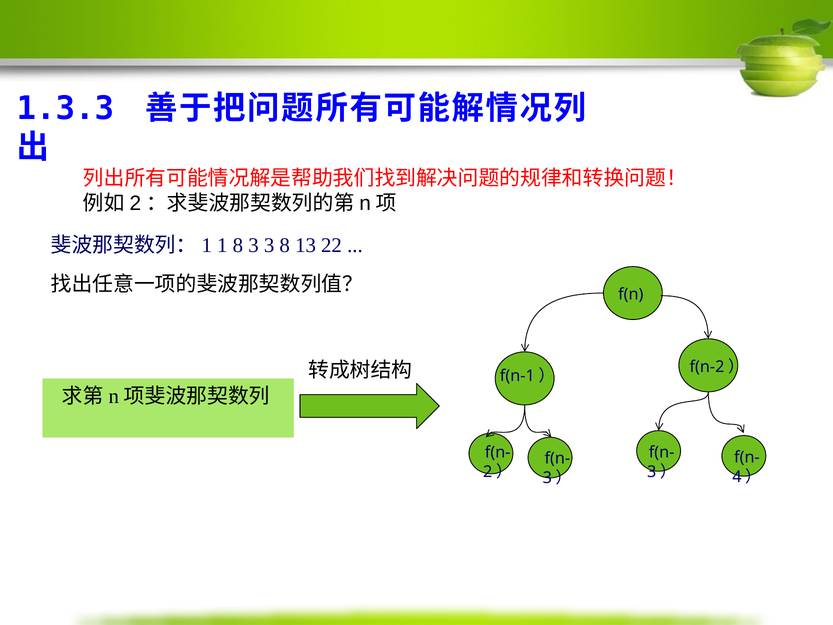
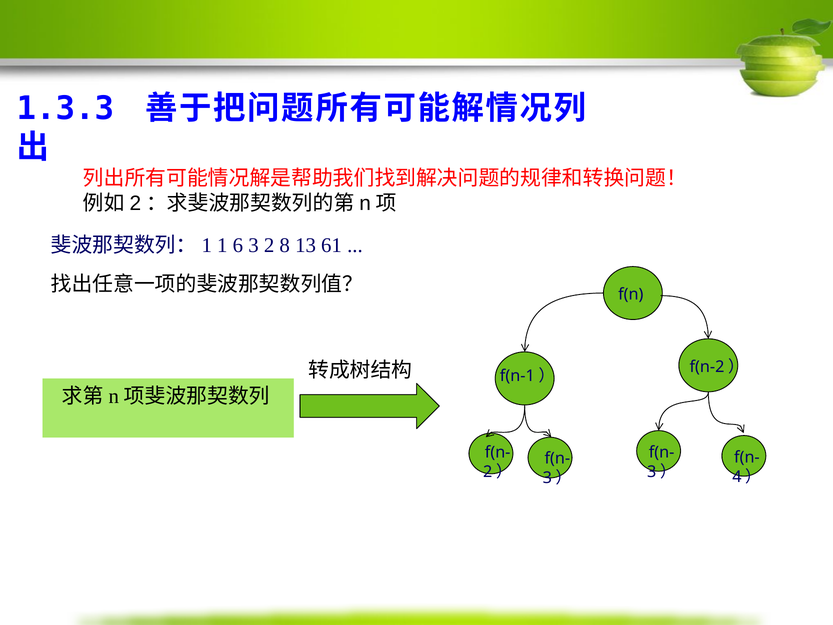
1 8: 8 -> 6
3 3: 3 -> 2
22: 22 -> 61
